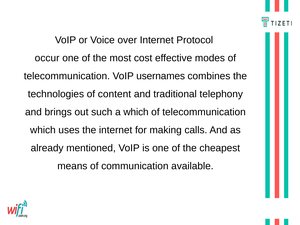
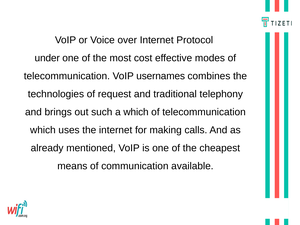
occur: occur -> under
content: content -> request
